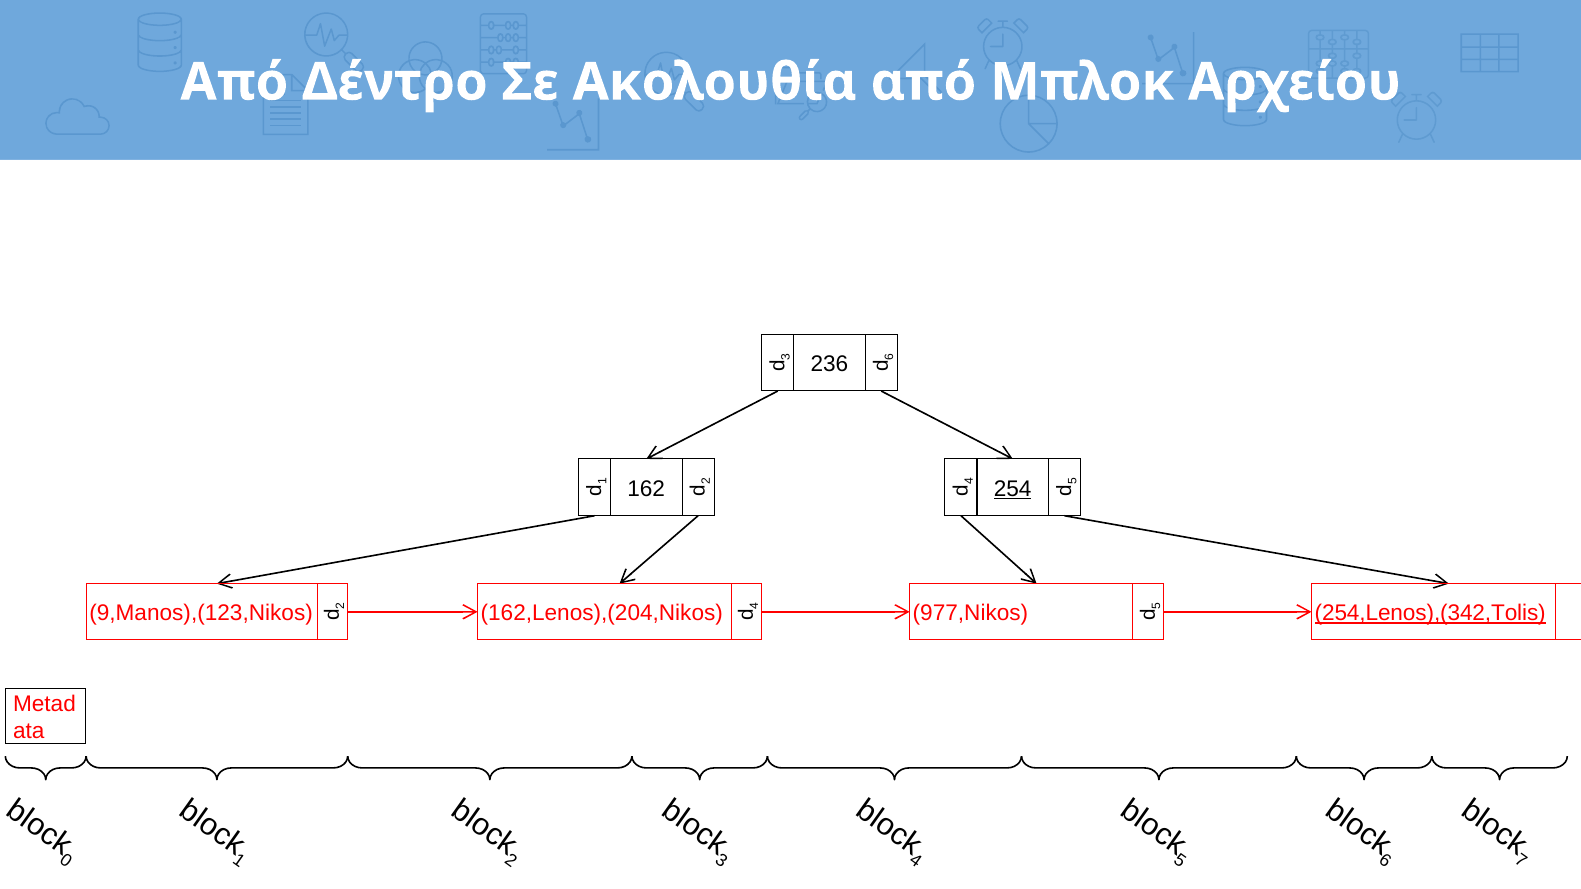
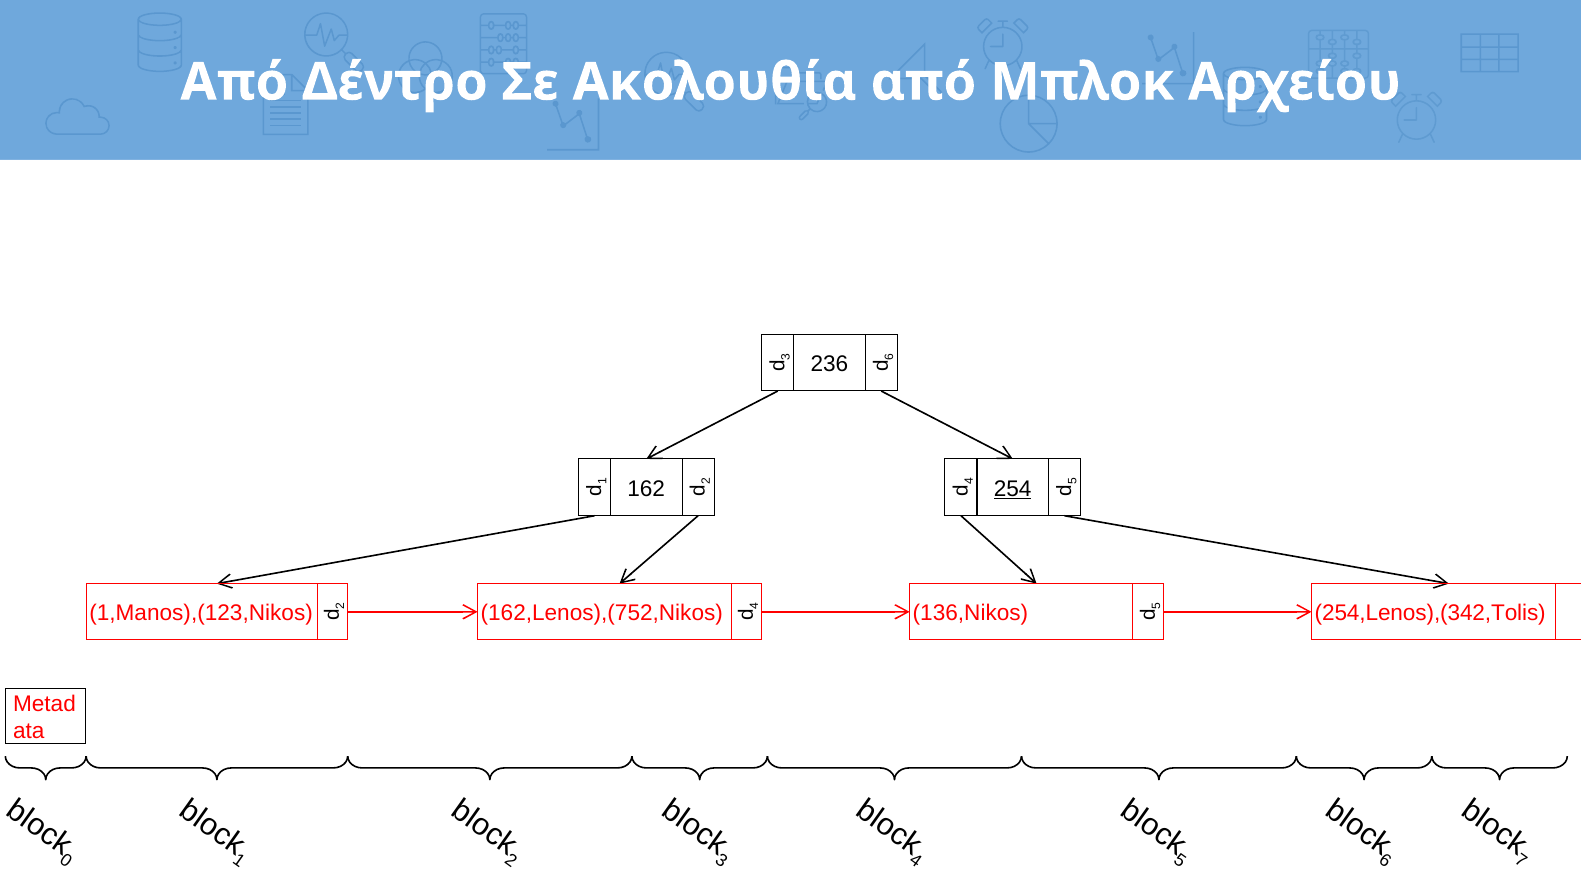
162,Lenos),(204,Nikos: 162,Lenos),(204,Nikos -> 162,Lenos),(752,Nikos
977,Nikos: 977,Nikos -> 136,Nikos
254,Lenos),(342,Tolis underline: present -> none
9,Manos),(123,Nikos: 9,Manos),(123,Nikos -> 1,Manos),(123,Nikos
